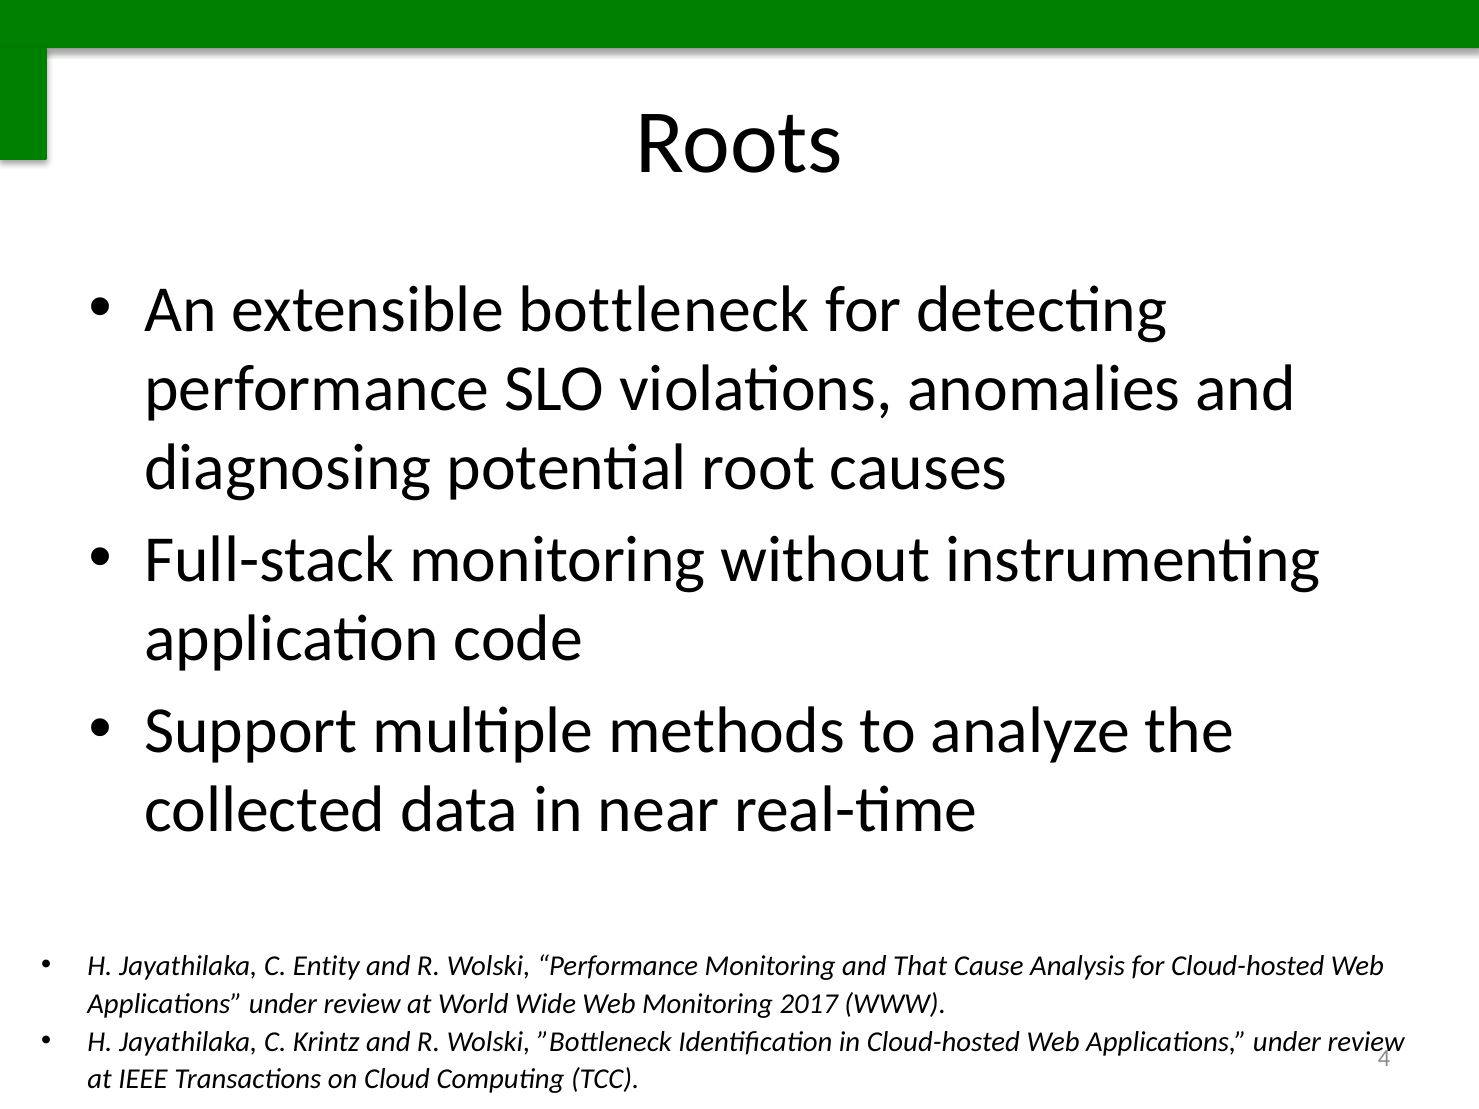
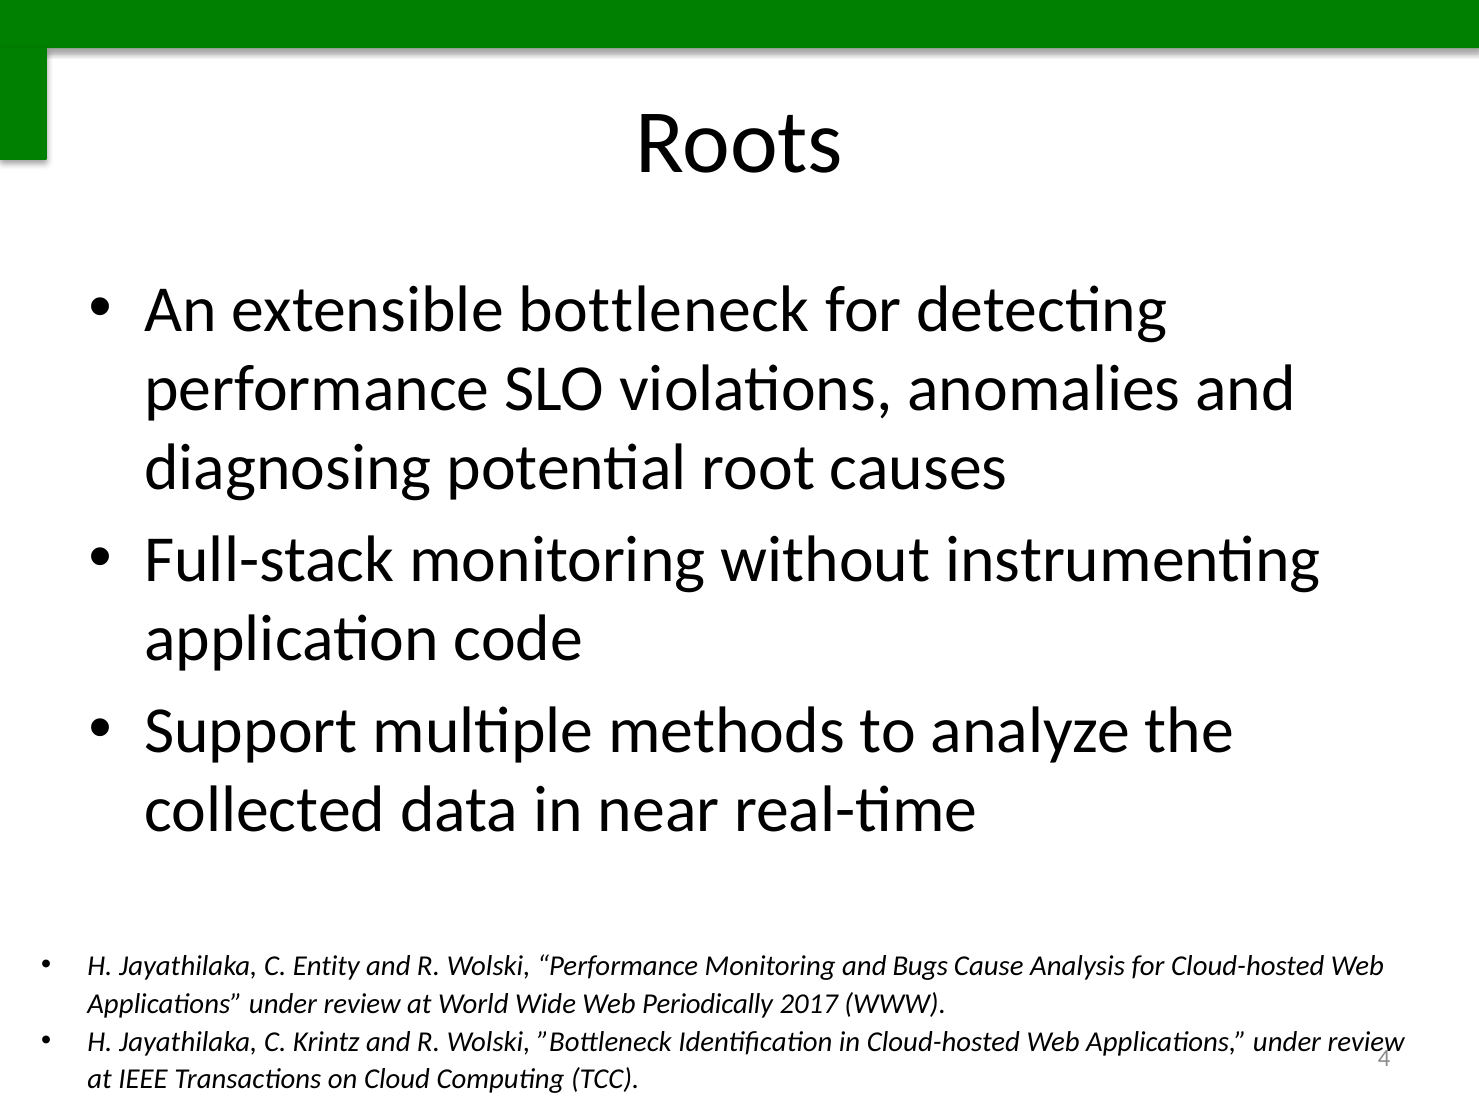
That: That -> Bugs
Web Monitoring: Monitoring -> Periodically
